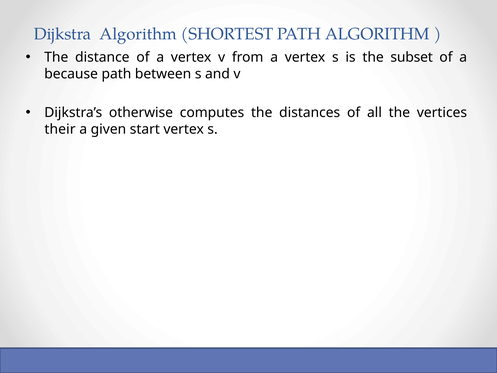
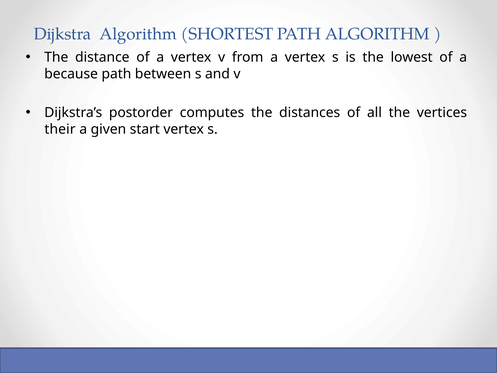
subset: subset -> lowest
otherwise: otherwise -> postorder
